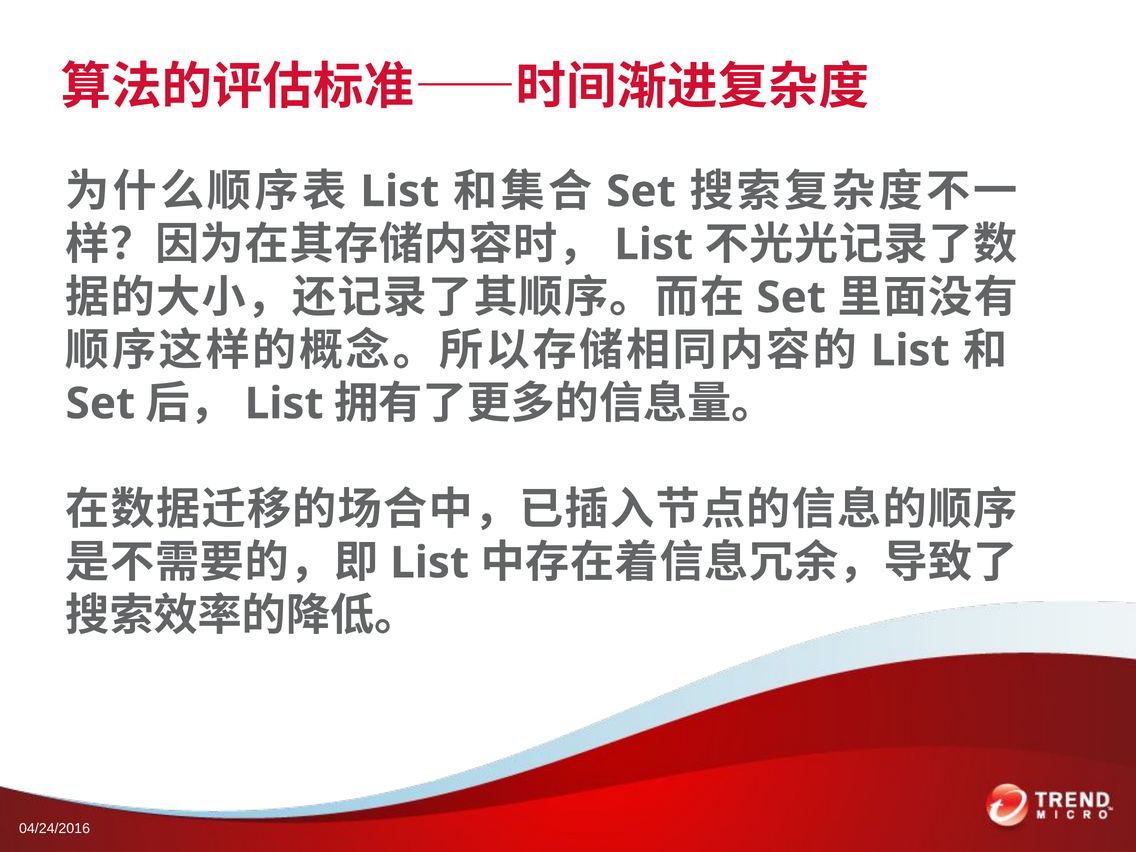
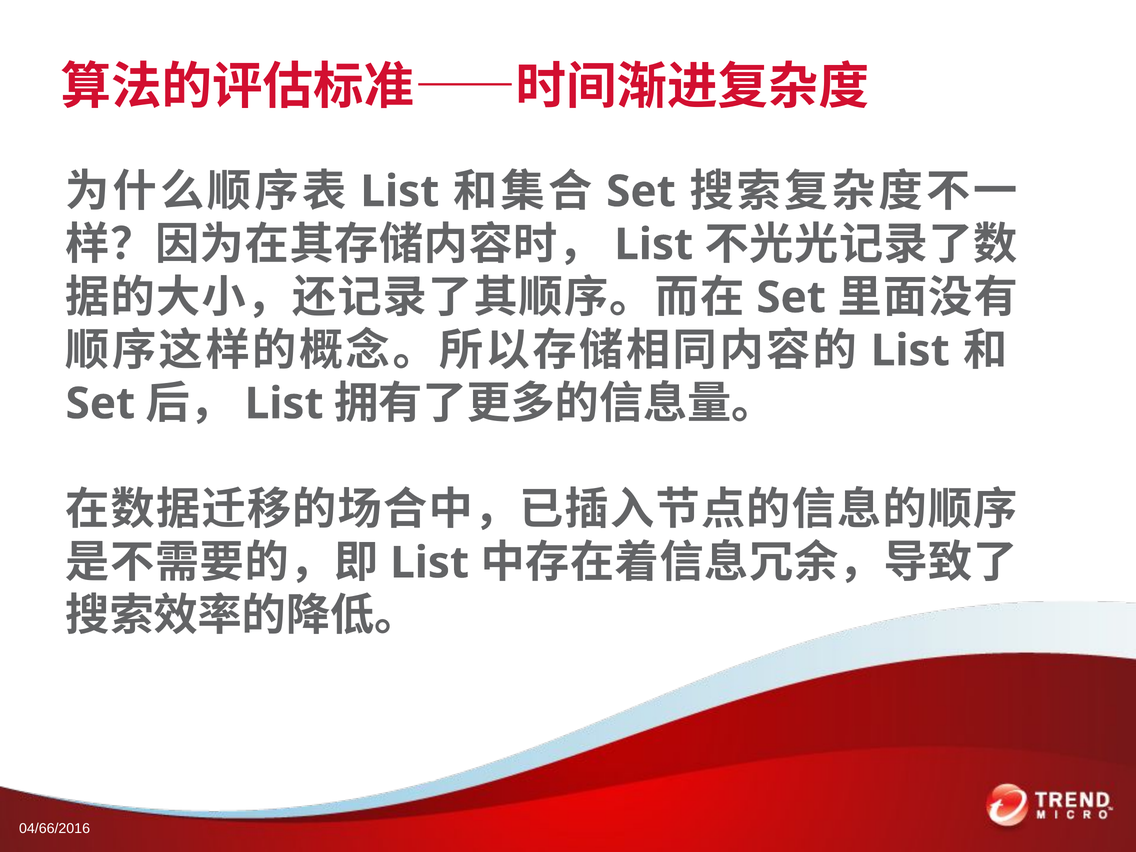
04/24/2016: 04/24/2016 -> 04/66/2016
